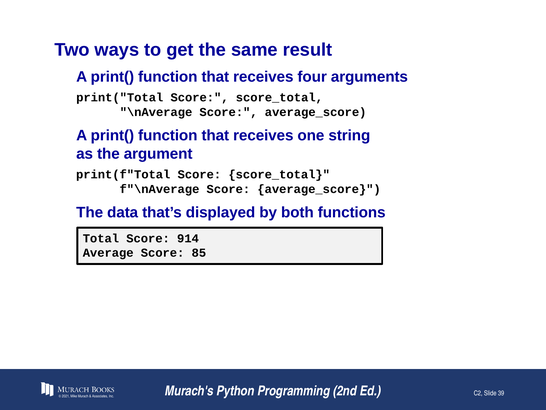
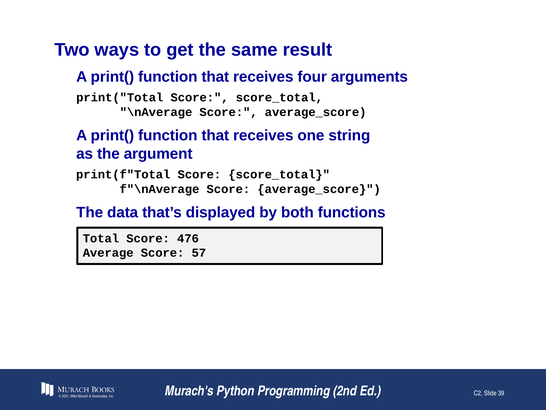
914: 914 -> 476
85: 85 -> 57
